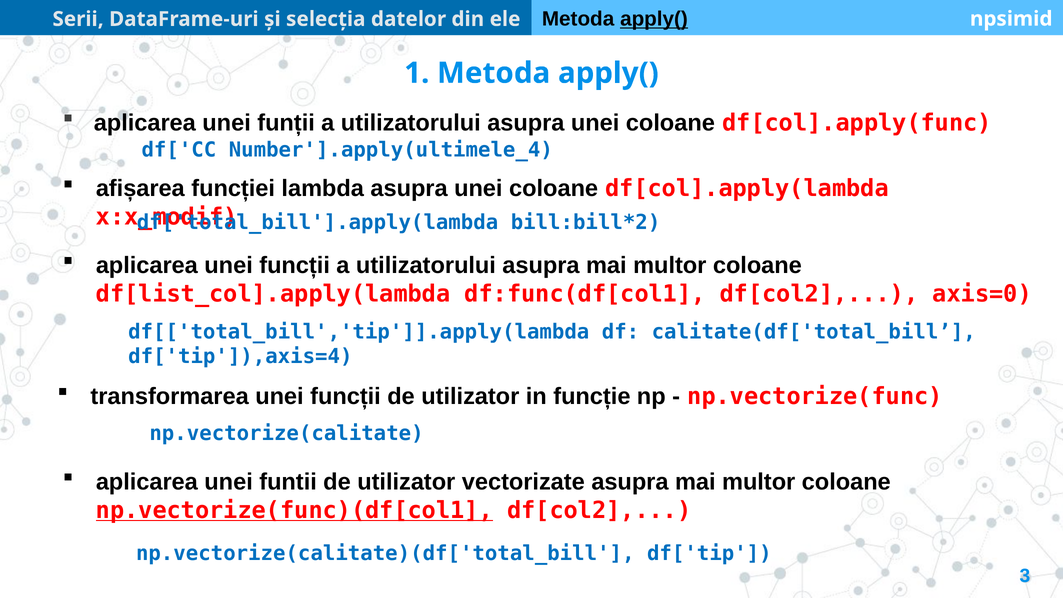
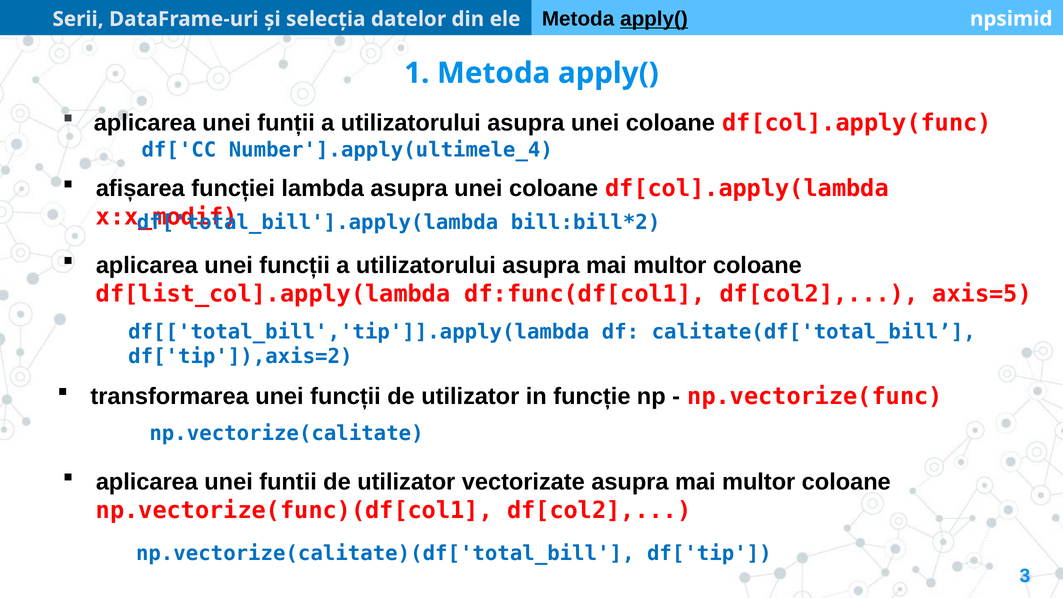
axis=0: axis=0 -> axis=5
df['tip']),axis=4: df['tip']),axis=4 -> df['tip']),axis=2
np.vectorize(func)(df[col1 underline: present -> none
